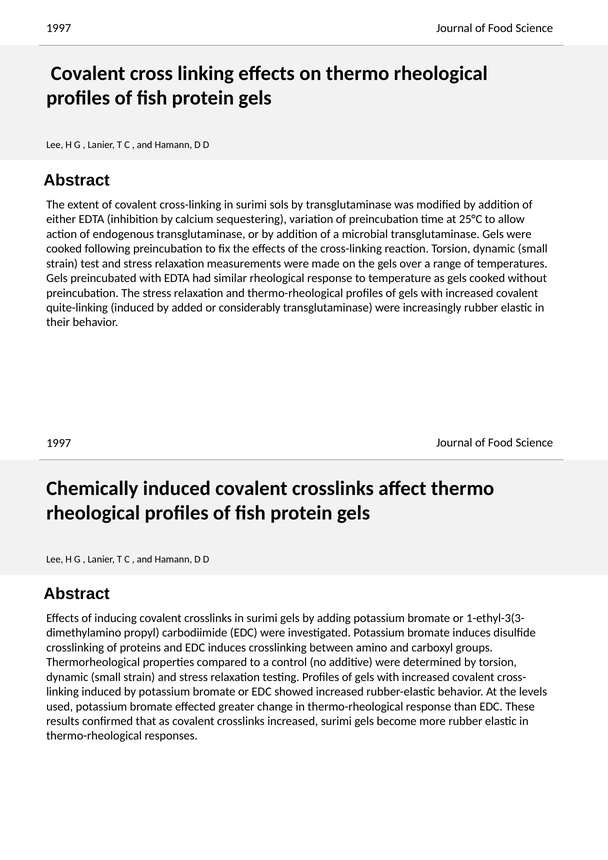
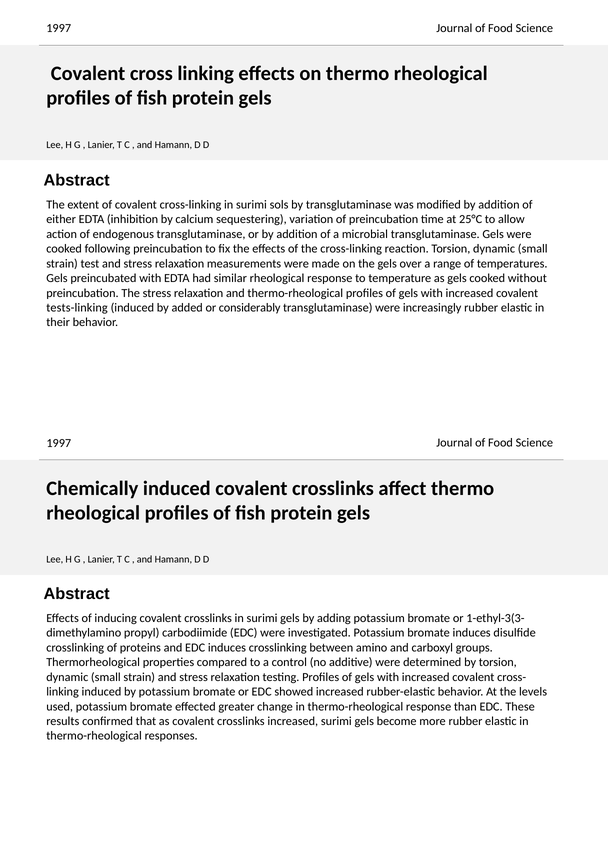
quite-linking: quite-linking -> tests-linking
